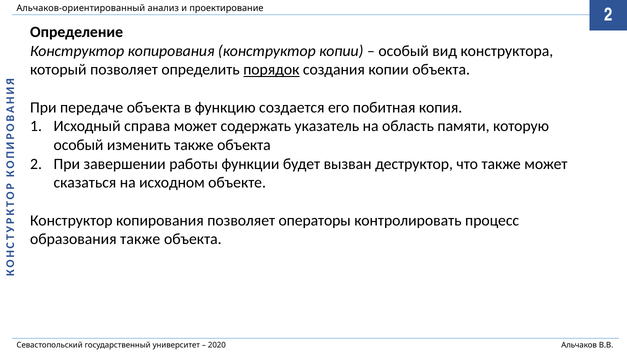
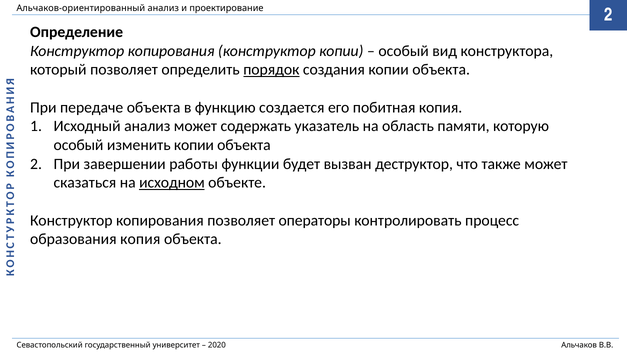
Исходный справа: справа -> анализ
изменить также: также -> копии
исходном underline: none -> present
образования также: также -> копия
